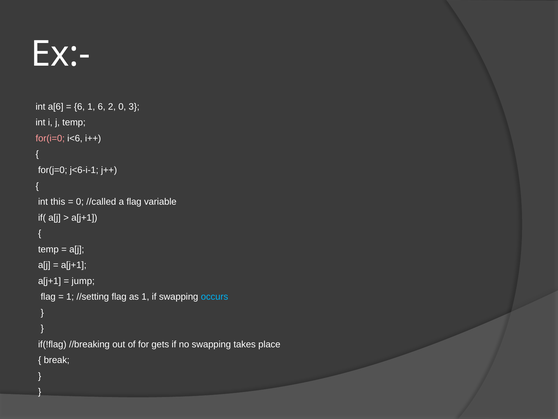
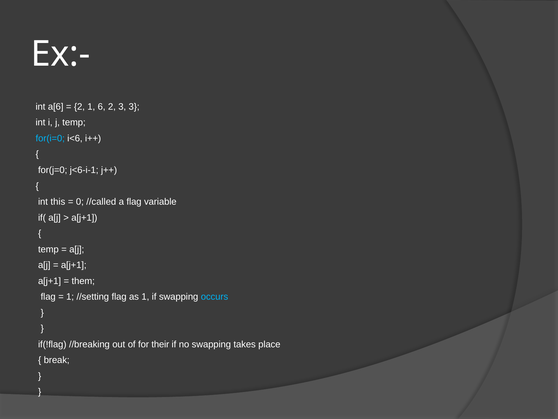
6 at (79, 107): 6 -> 2
2 0: 0 -> 3
for(i=0 colour: pink -> light blue
jump: jump -> them
gets: gets -> their
